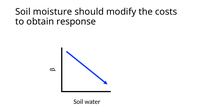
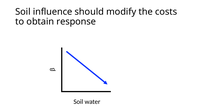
moisture: moisture -> influence
